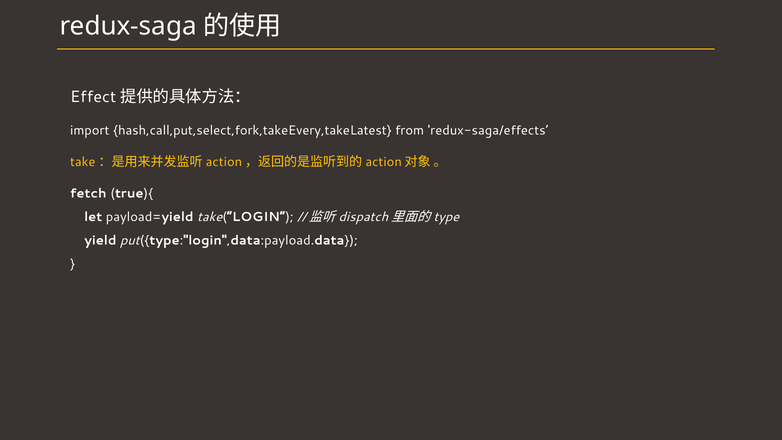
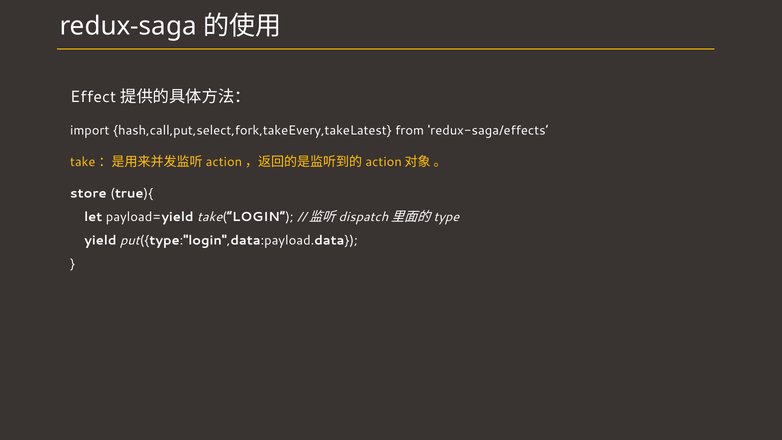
fetch: fetch -> store
